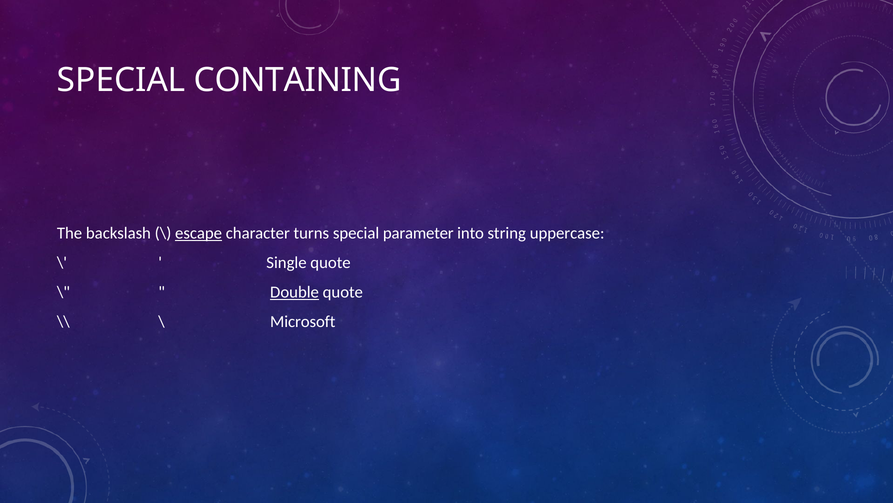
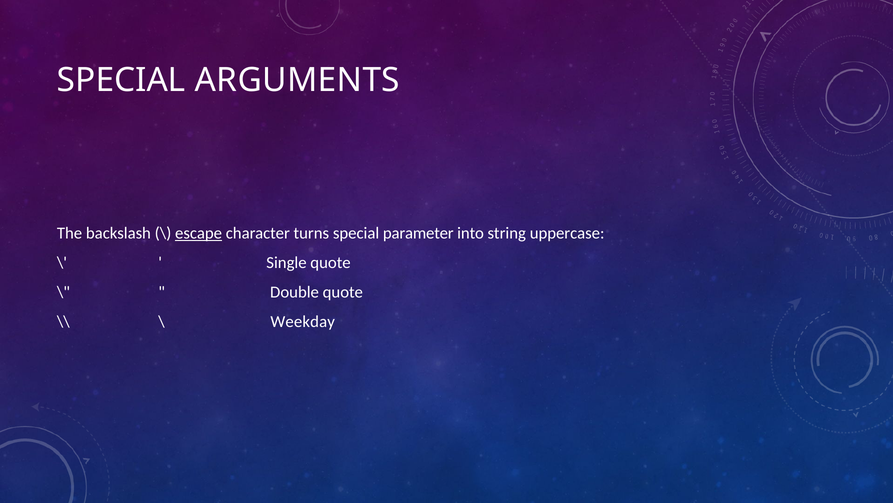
CONTAINING: CONTAINING -> ARGUMENTS
Double underline: present -> none
Microsoft: Microsoft -> Weekday
